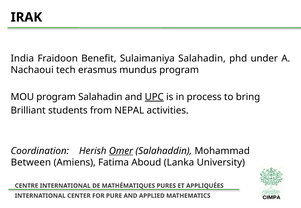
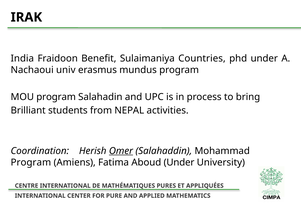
Sulaimaniya Salahadin: Salahadin -> Countries
tech: tech -> univ
UPC underline: present -> none
Between at (31, 163): Between -> Program
Aboud Lanka: Lanka -> Under
